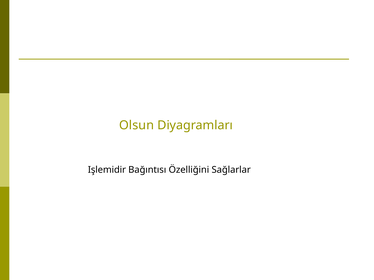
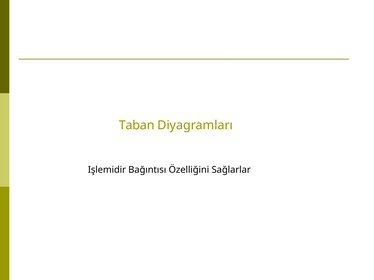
Olsun: Olsun -> Taban
